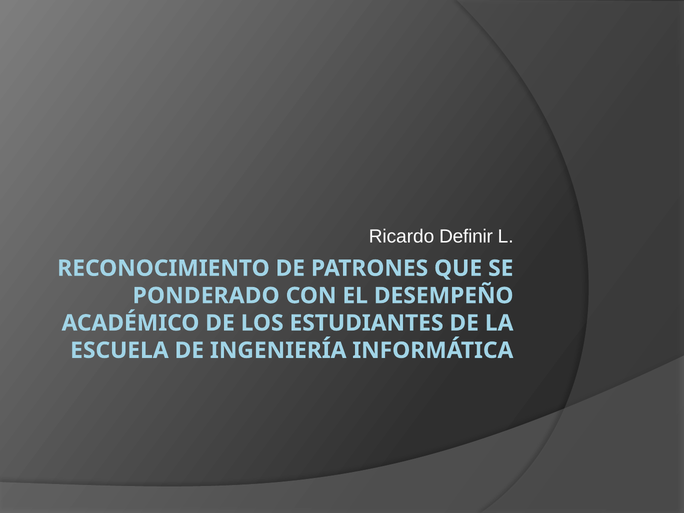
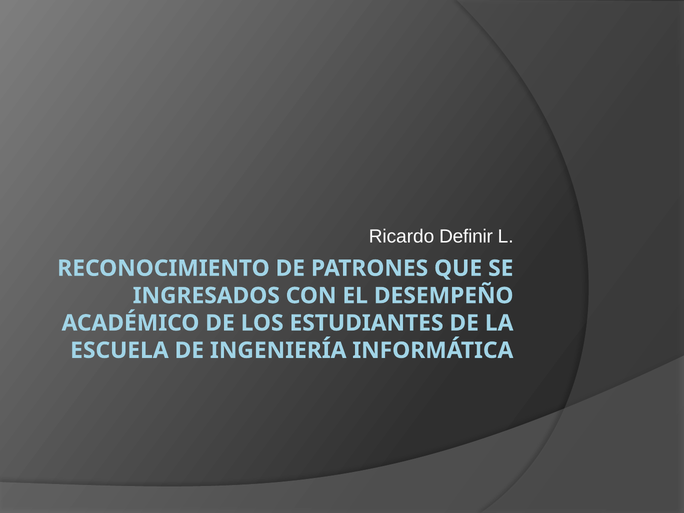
PONDERADO: PONDERADO -> INGRESADOS
